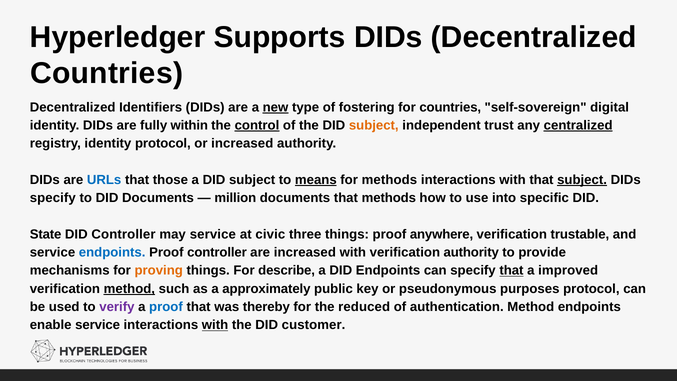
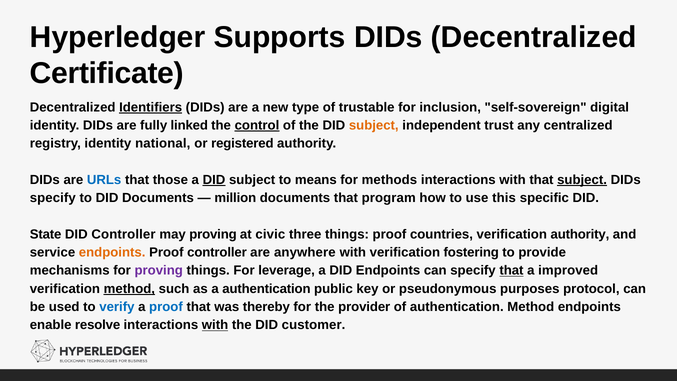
Countries at (107, 73): Countries -> Certificate
Identifiers underline: none -> present
new underline: present -> none
fostering: fostering -> trustable
for countries: countries -> inclusion
within: within -> linked
centralized underline: present -> none
identity protocol: protocol -> national
or increased: increased -> registered
DID at (214, 180) underline: none -> present
means underline: present -> none
that methods: methods -> program
into: into -> this
may service: service -> proving
anywhere: anywhere -> countries
verification trustable: trustable -> authority
endpoints at (112, 252) colour: blue -> orange
are increased: increased -> anywhere
verification authority: authority -> fostering
proving at (159, 271) colour: orange -> purple
describe: describe -> leverage
a approximately: approximately -> authentication
verify colour: purple -> blue
reduced: reduced -> provider
enable service: service -> resolve
